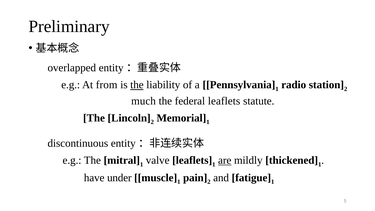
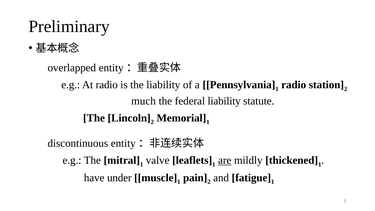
At from: from -> radio
the at (137, 85) underline: present -> none
federal leaflets: leaflets -> liability
